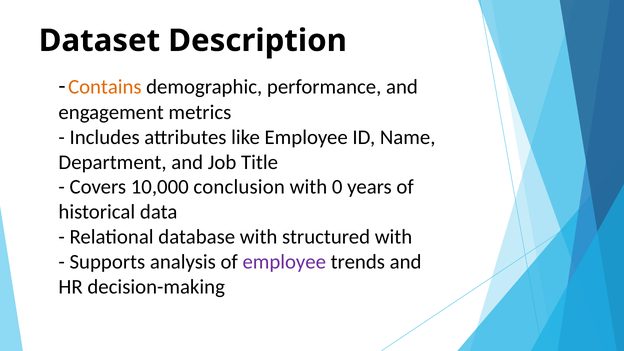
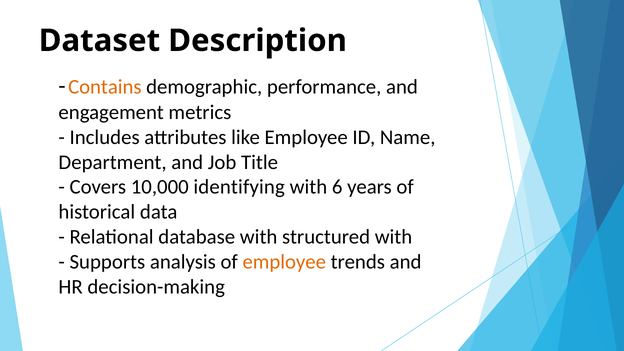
conclusion: conclusion -> identifying
0: 0 -> 6
employee at (284, 262) colour: purple -> orange
